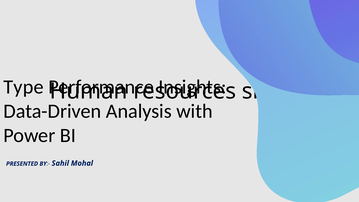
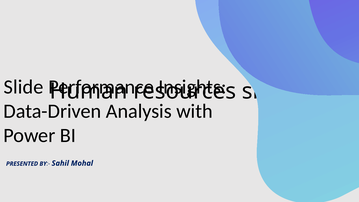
Type at (24, 87): Type -> Slide
